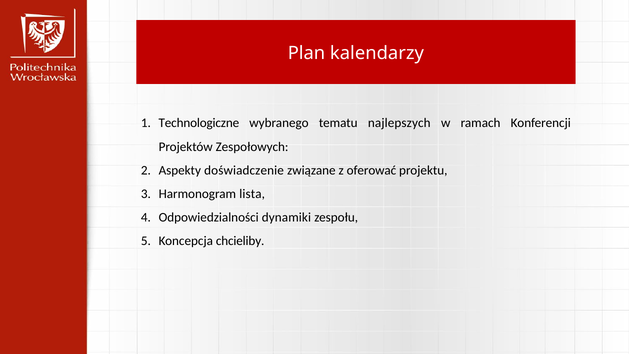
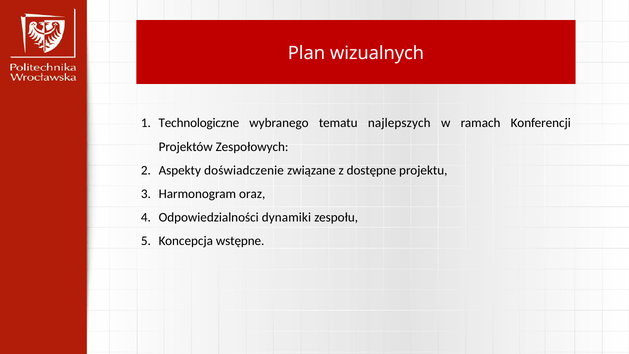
kalendarzy: kalendarzy -> wizualnych
oferować: oferować -> dostępne
lista: lista -> oraz
chcieliby: chcieliby -> wstępne
